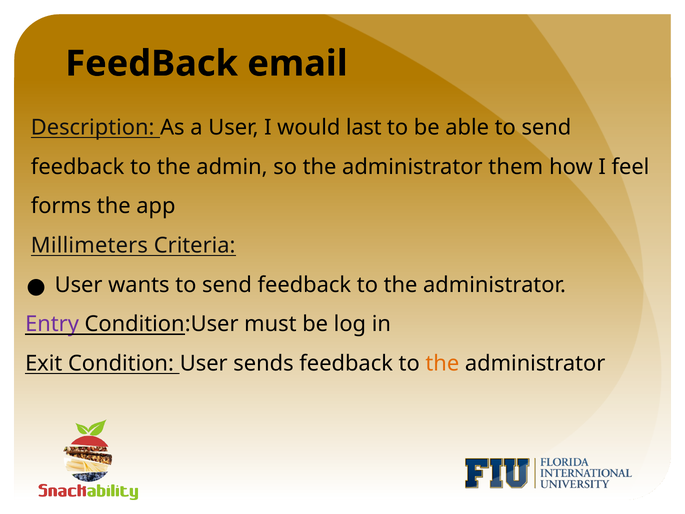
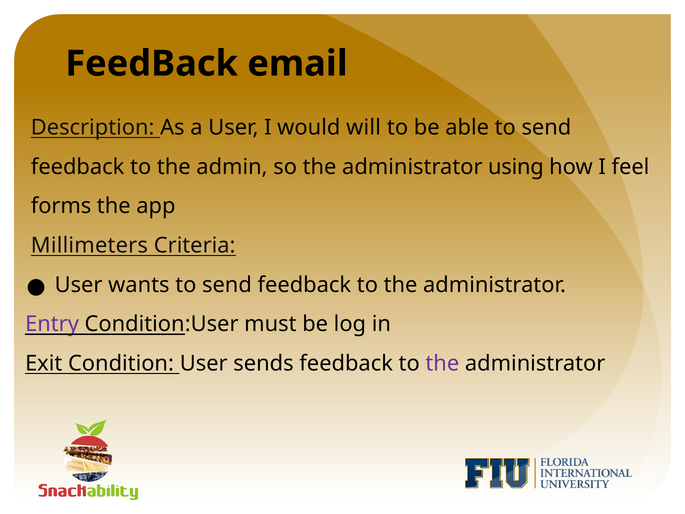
last: last -> will
them: them -> using
the at (442, 363) colour: orange -> purple
